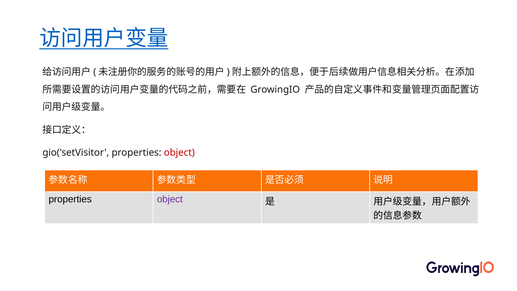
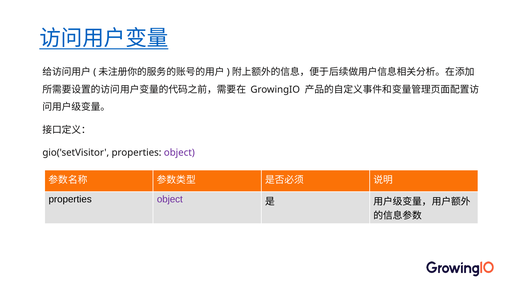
object at (179, 153) colour: red -> purple
